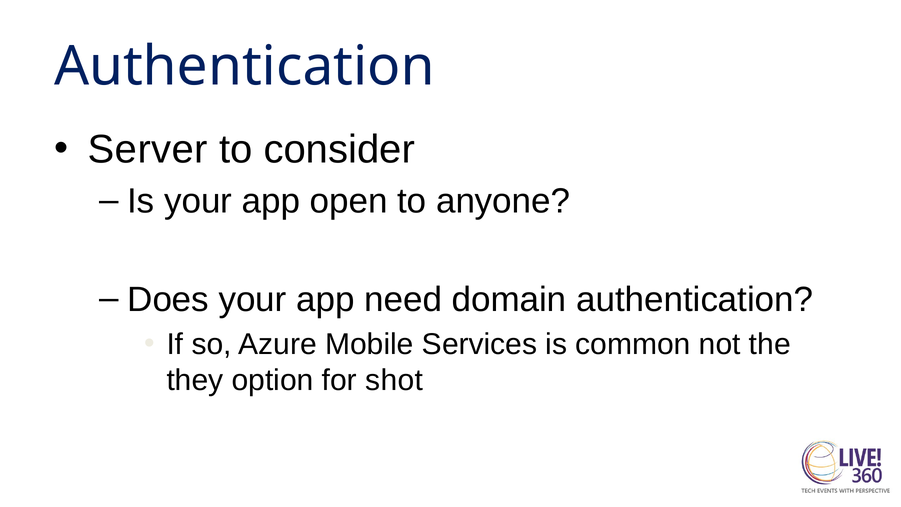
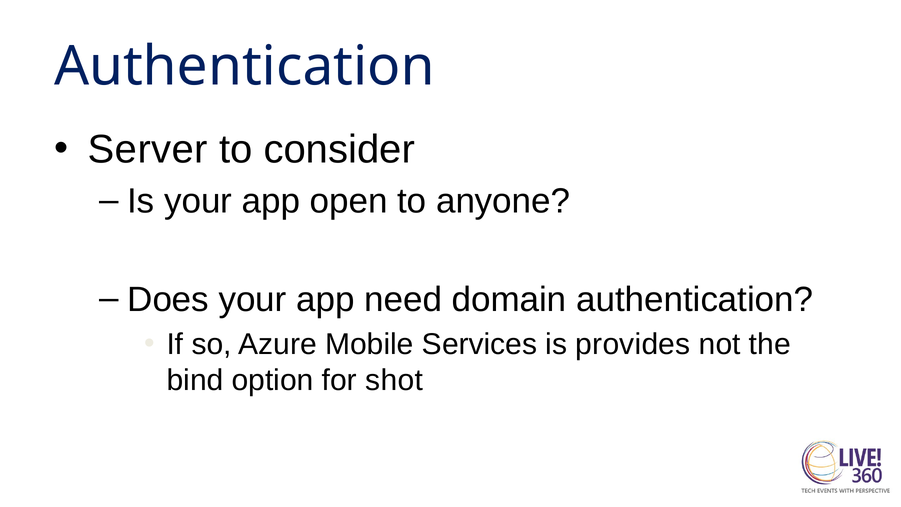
common: common -> provides
they: they -> bind
